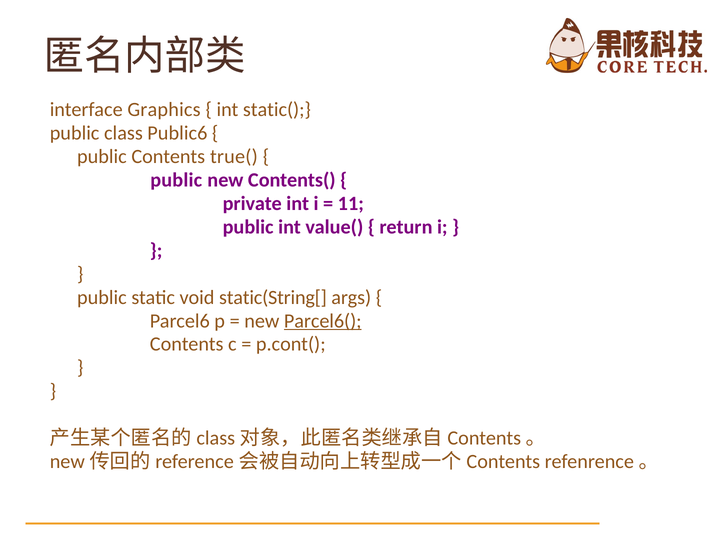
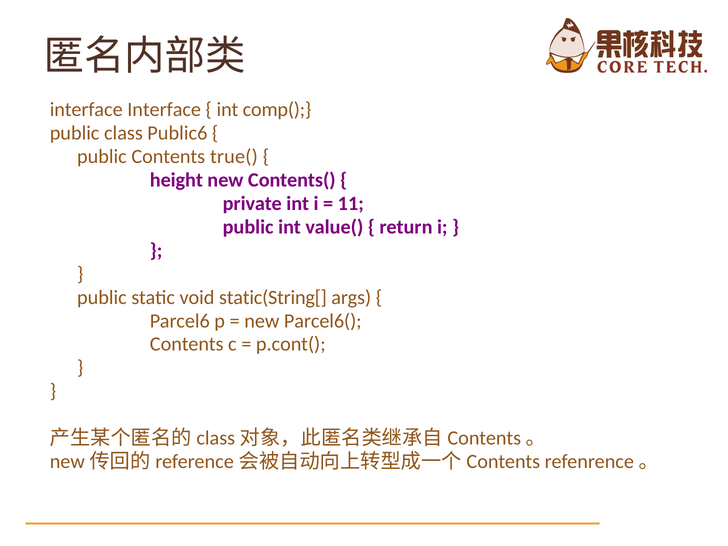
interface Graphics: Graphics -> Interface
static(: static( -> comp(
public at (176, 180): public -> height
Parcel6( underline: present -> none
